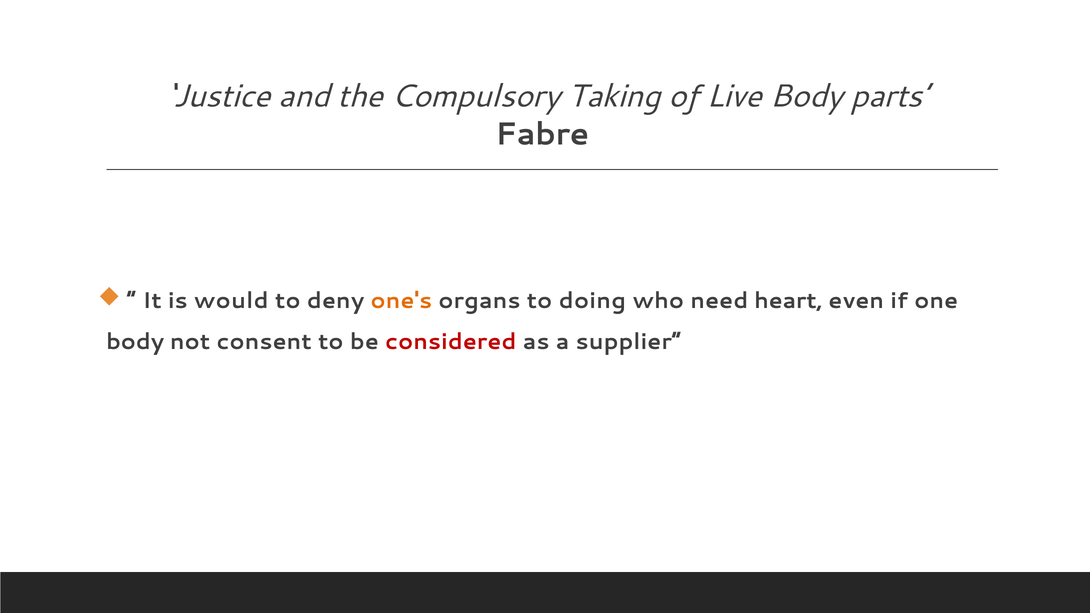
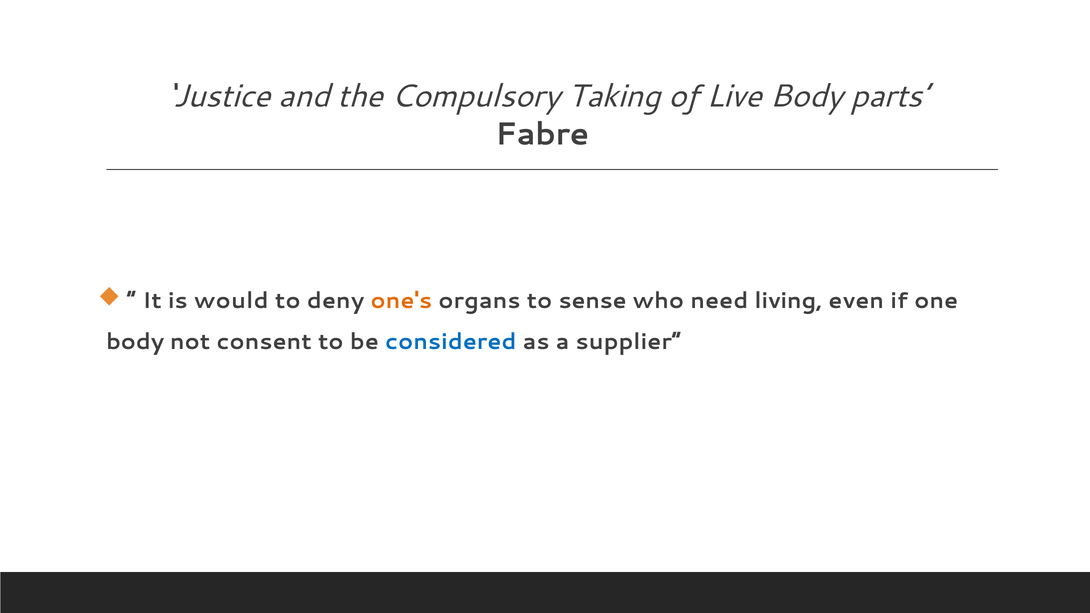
doing: doing -> sense
heart: heart -> living
considered colour: red -> blue
